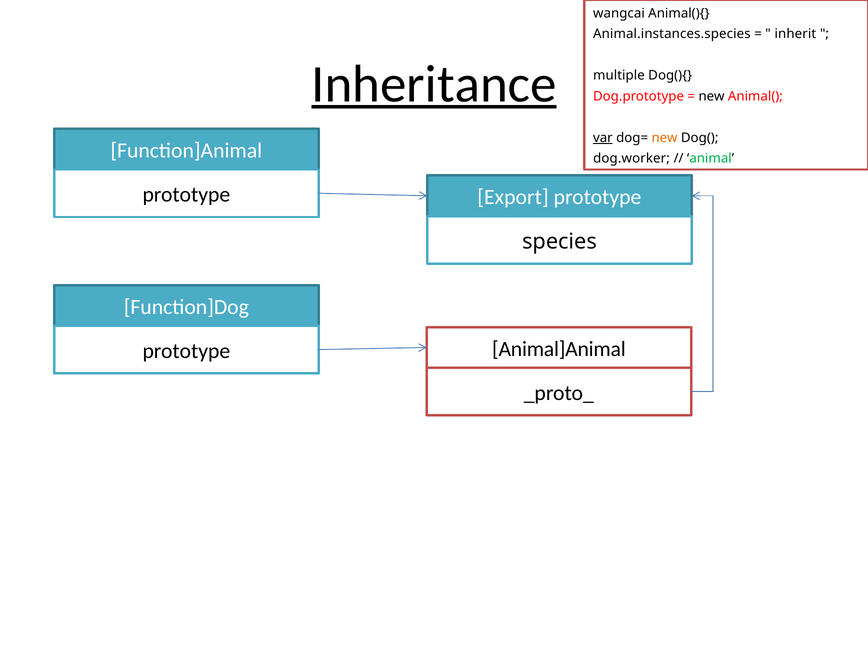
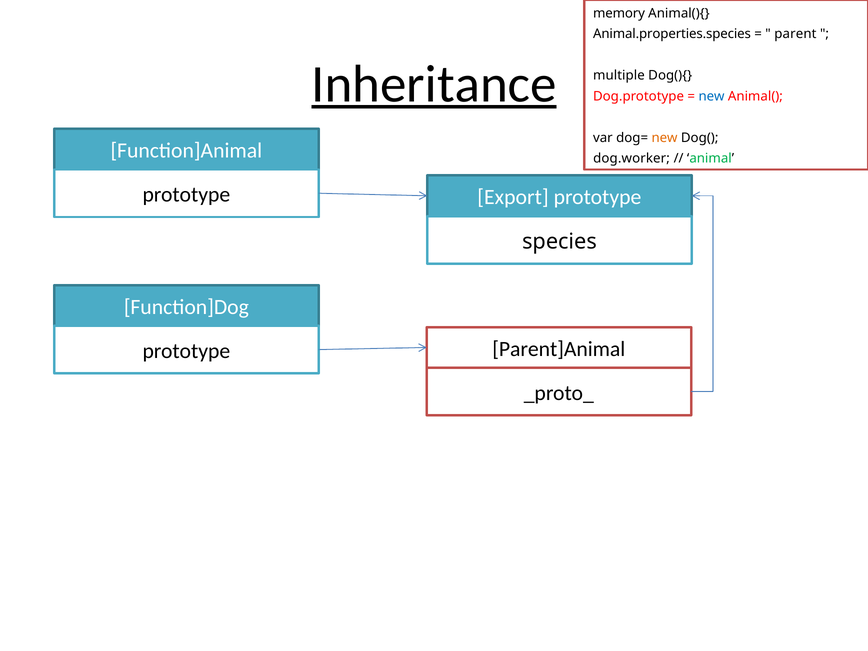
wangcai: wangcai -> memory
Animal.instances.species: Animal.instances.species -> Animal.properties.species
inherit: inherit -> parent
new at (712, 96) colour: black -> blue
var underline: present -> none
Animal]Animal: Animal]Animal -> Parent]Animal
